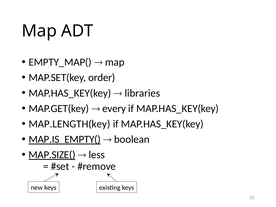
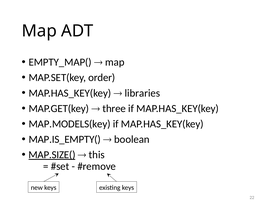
every: every -> three
MAP.LENGTH(key: MAP.LENGTH(key -> MAP.MODELS(key
MAP.IS_EMPTY( underline: present -> none
less: less -> this
